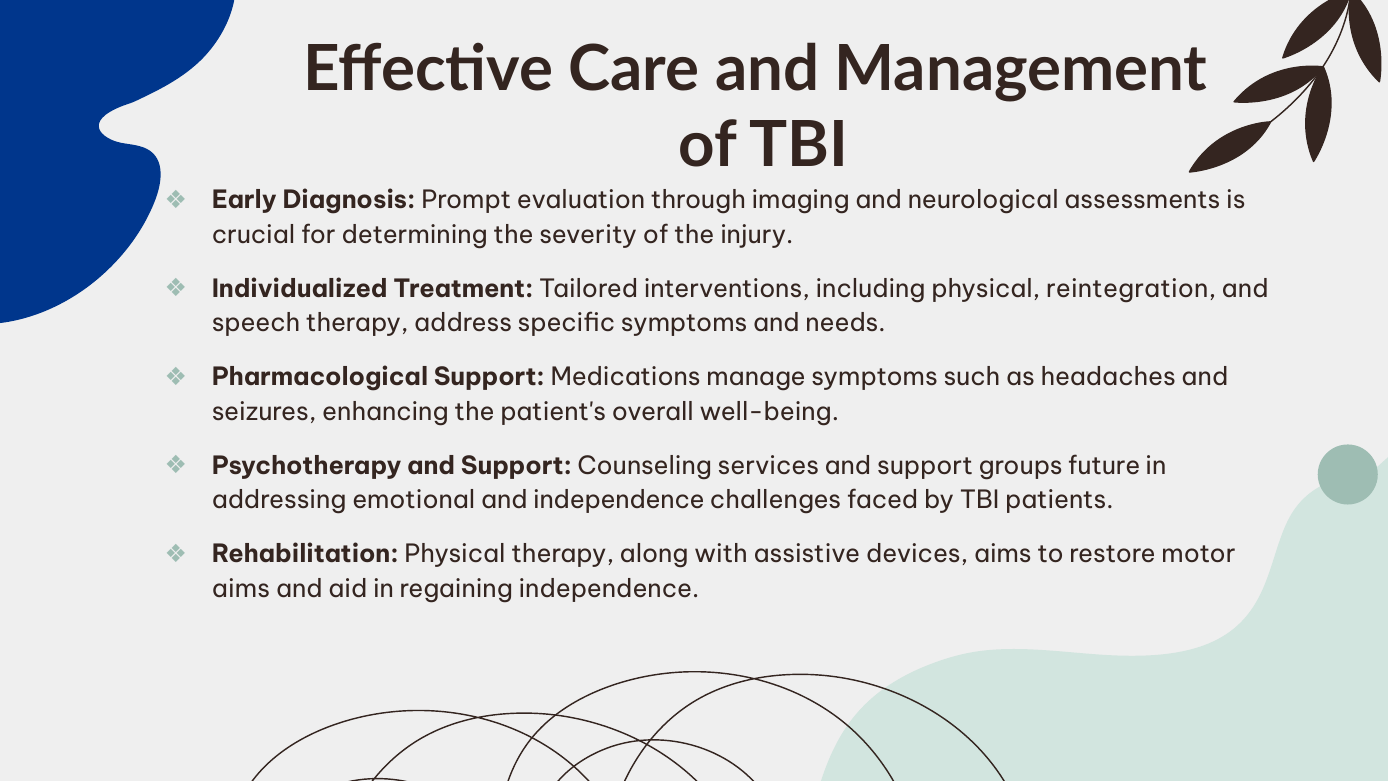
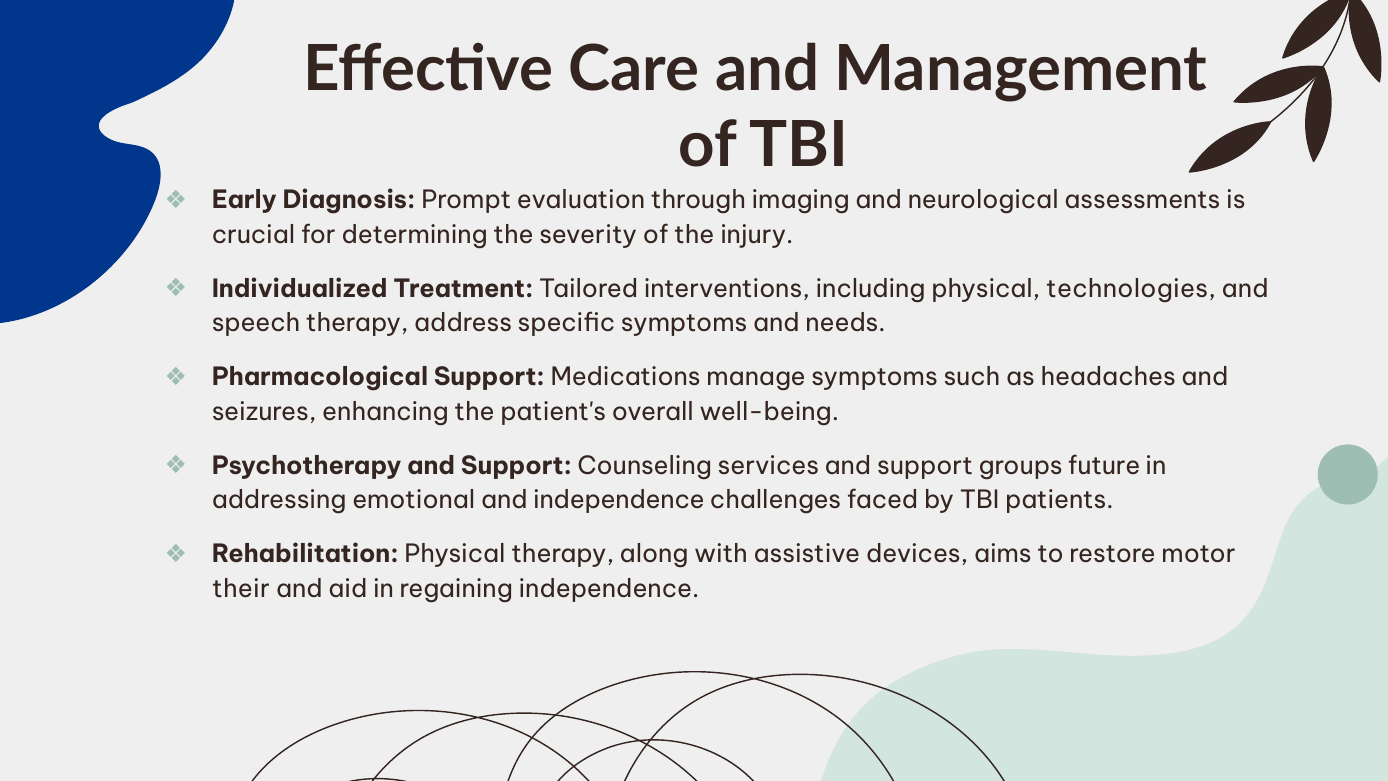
reintegration: reintegration -> technologies
aims at (241, 589): aims -> their
